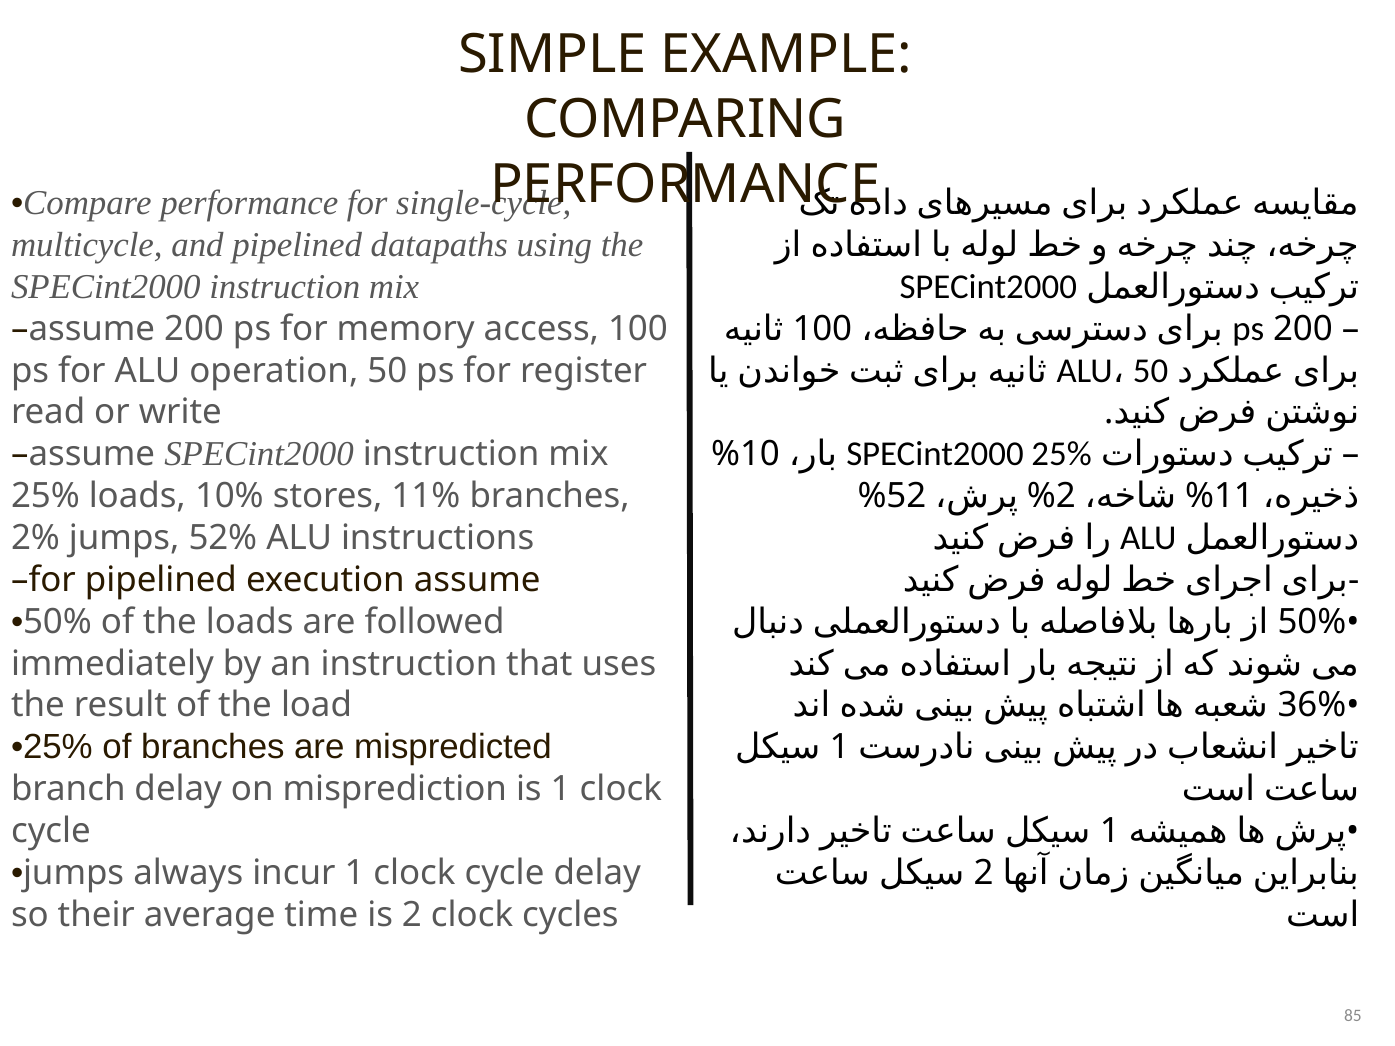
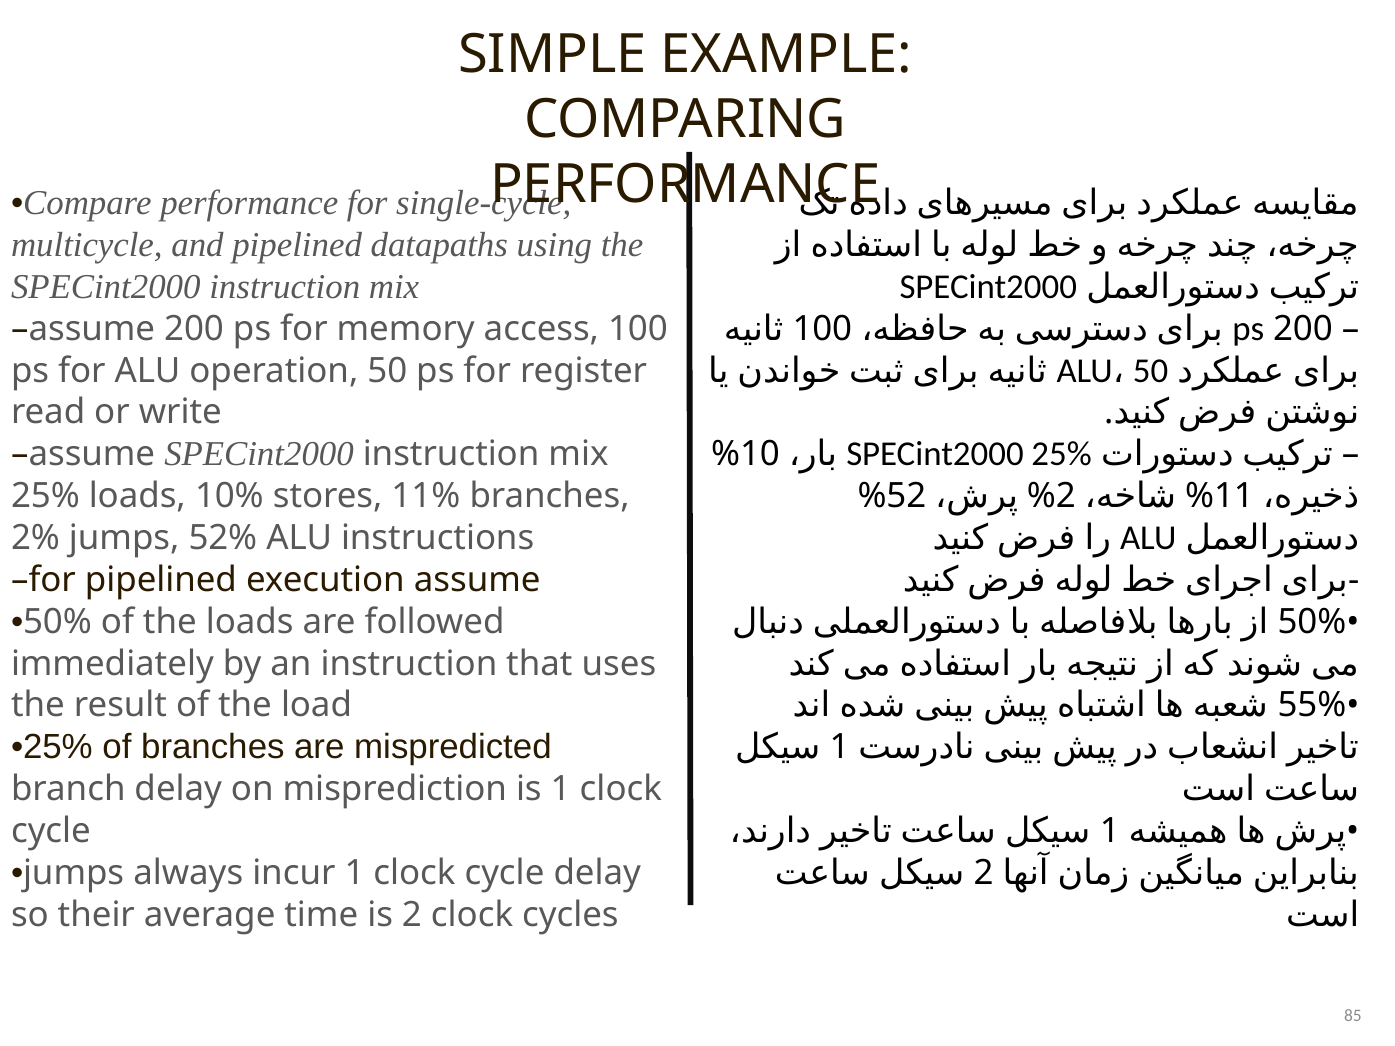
36%: 36% -> 55%
